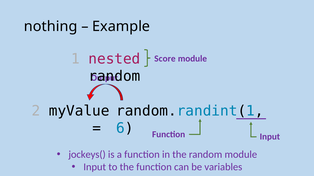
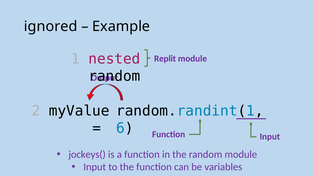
nothing: nothing -> ignored
Score: Score -> Replit
